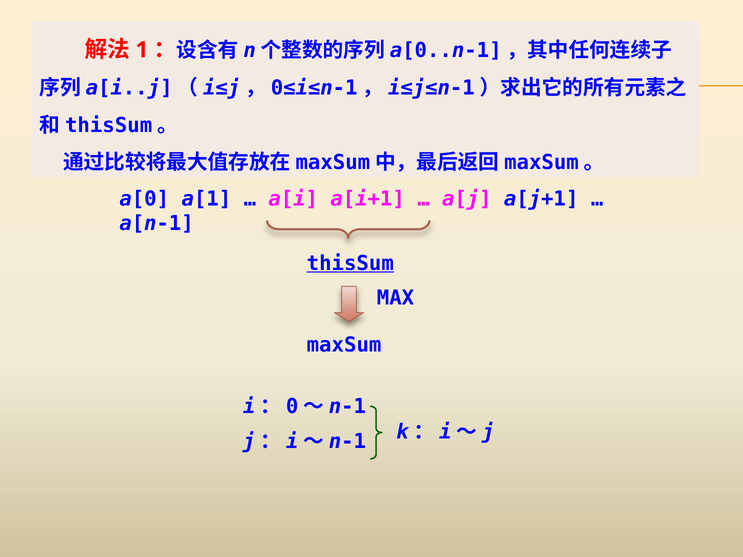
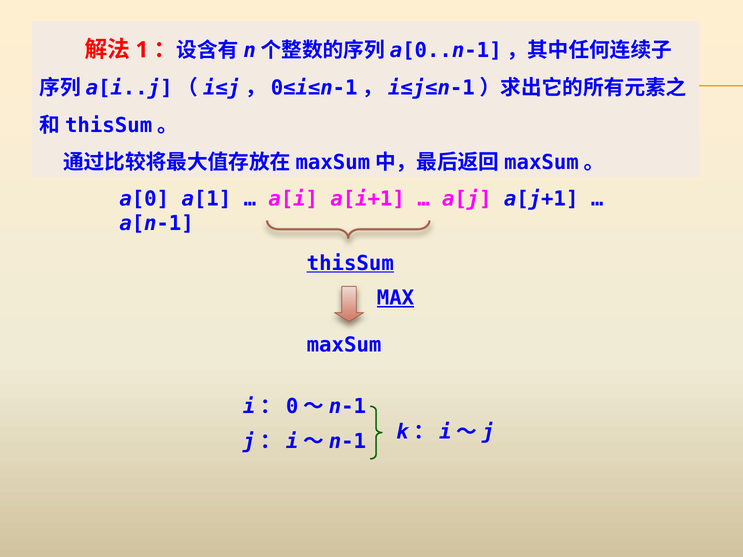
MAX underline: none -> present
